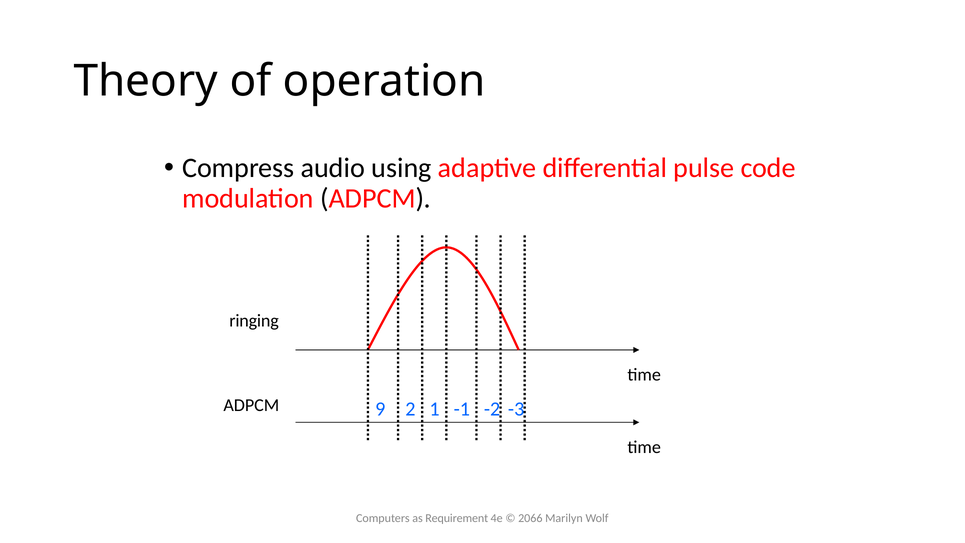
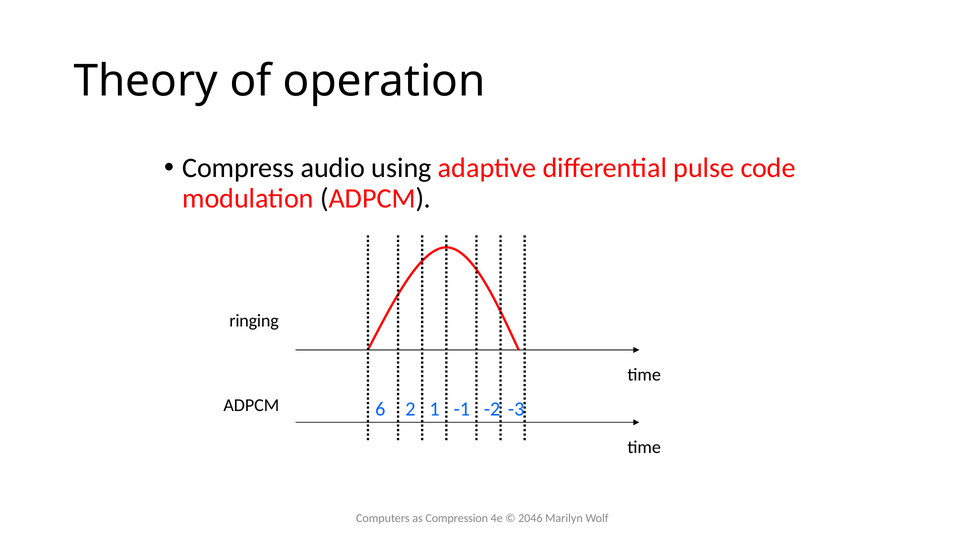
9: 9 -> 6
Requirement: Requirement -> Compression
2066: 2066 -> 2046
